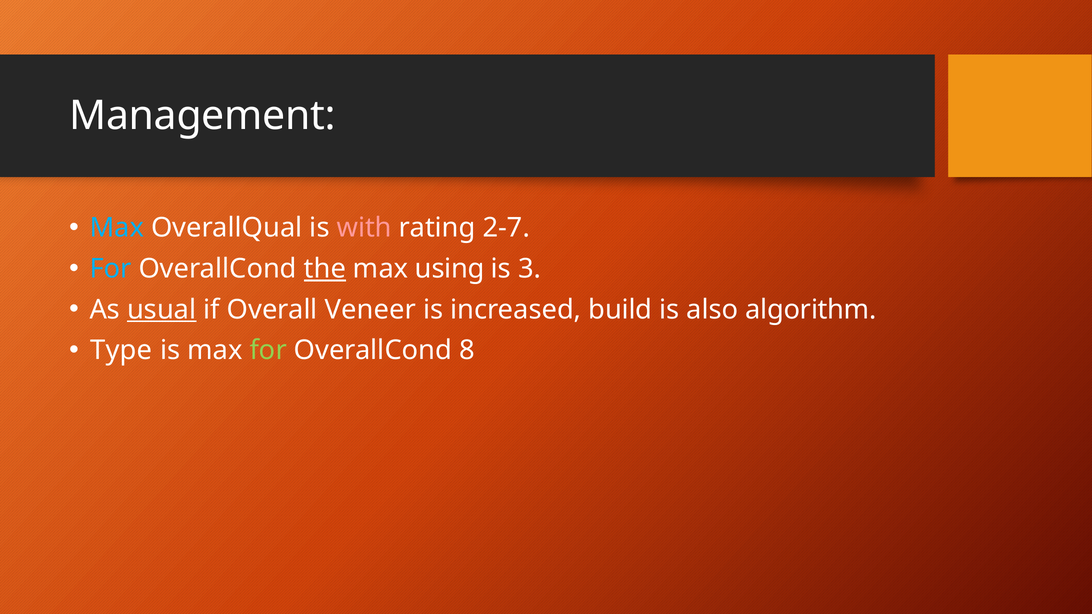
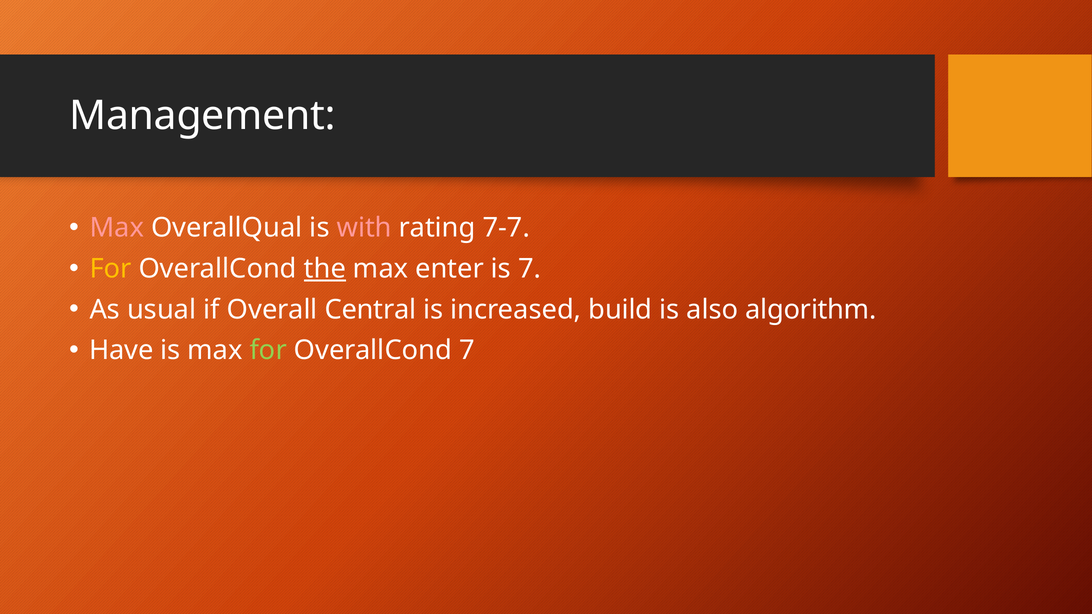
Max at (117, 228) colour: light blue -> pink
2-7: 2-7 -> 7-7
For at (111, 269) colour: light blue -> yellow
using: using -> enter
is 3: 3 -> 7
usual underline: present -> none
Veneer: Veneer -> Central
Type: Type -> Have
OverallCond 8: 8 -> 7
